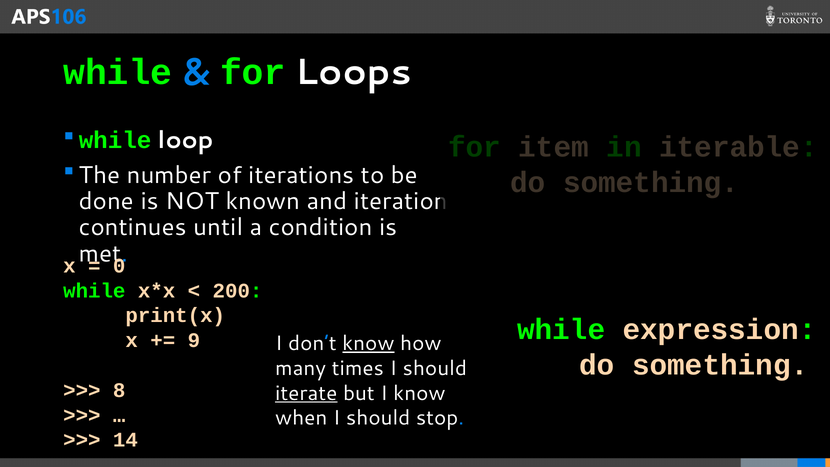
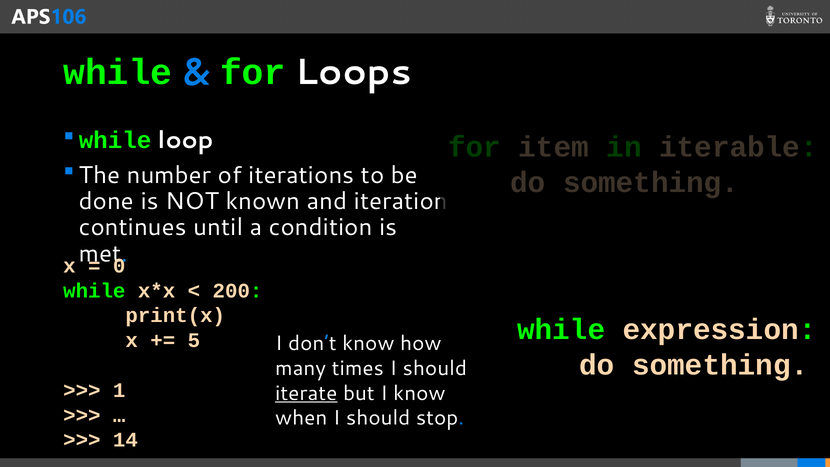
9: 9 -> 5
know at (368, 343) underline: present -> none
8: 8 -> 1
